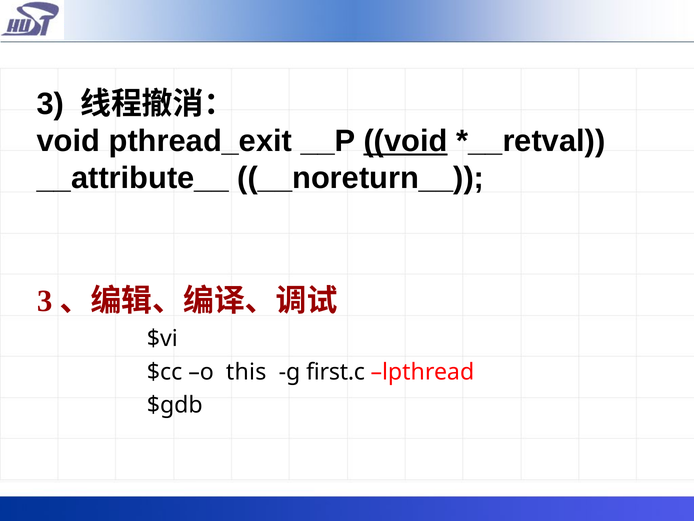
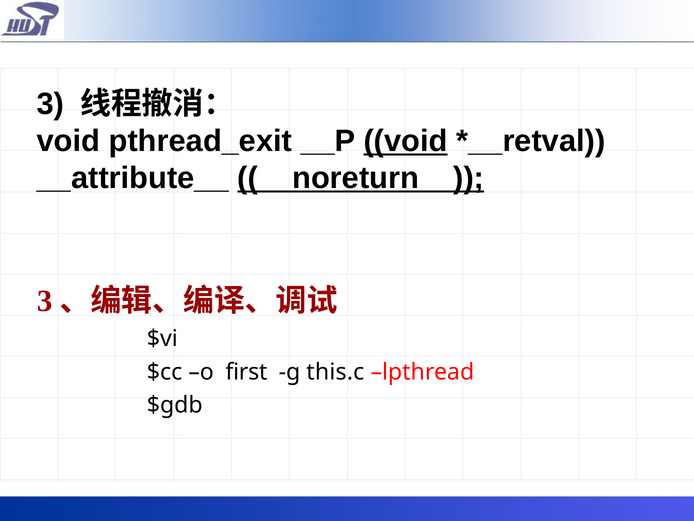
__noreturn__ underline: none -> present
this: this -> first
first.c: first.c -> this.c
